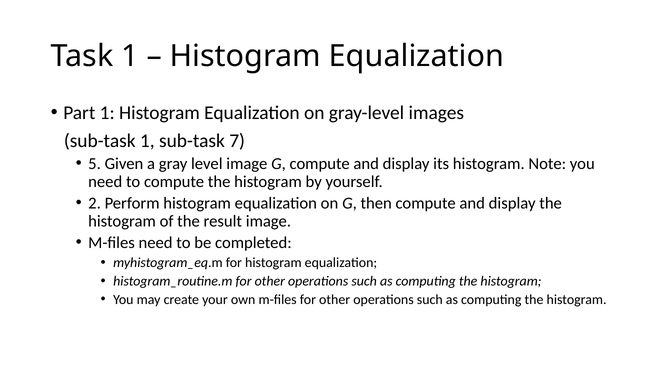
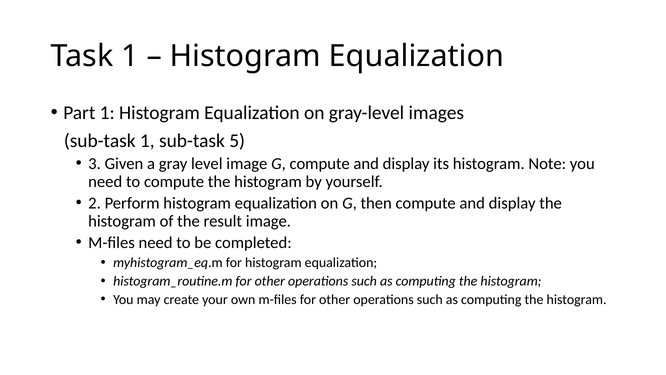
7: 7 -> 5
5: 5 -> 3
